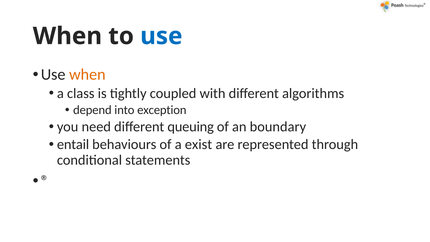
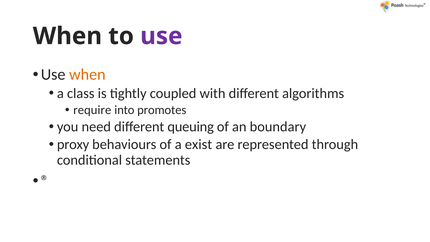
use at (161, 36) colour: blue -> purple
depend: depend -> require
exception: exception -> promotes
entail: entail -> proxy
